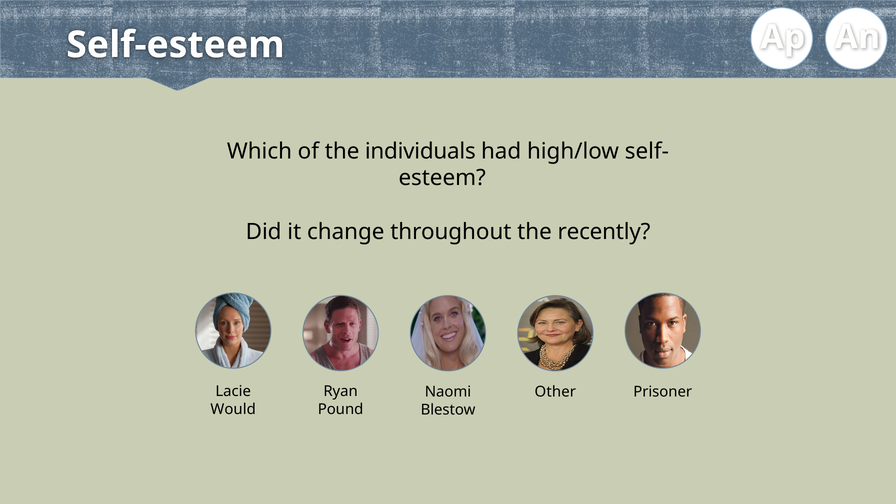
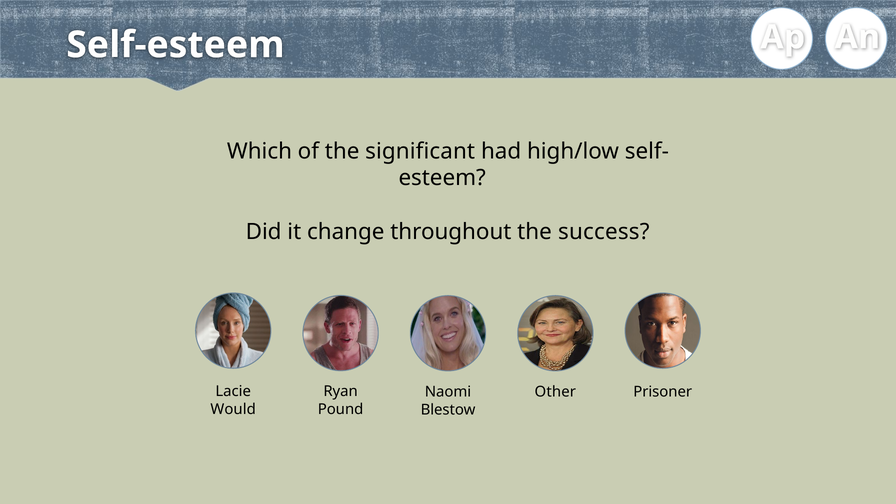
individuals: individuals -> significant
recently: recently -> success
